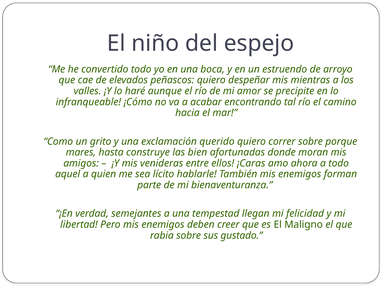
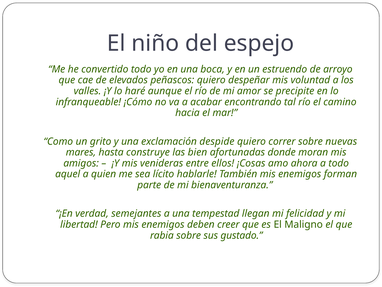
mientras: mientras -> voluntad
querido: querido -> despide
porque: porque -> nuevas
¡Caras: ¡Caras -> ¡Cosas
